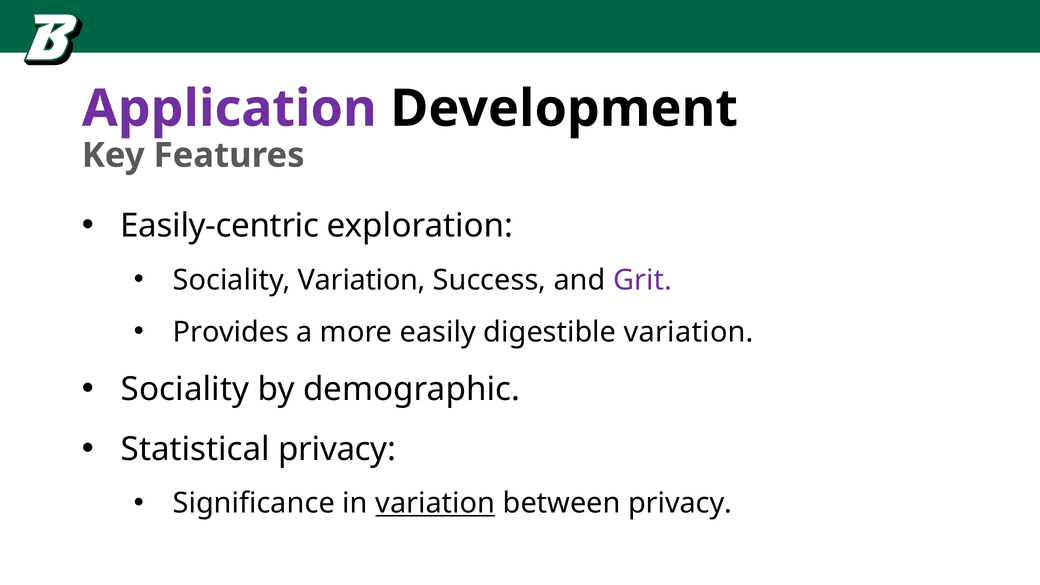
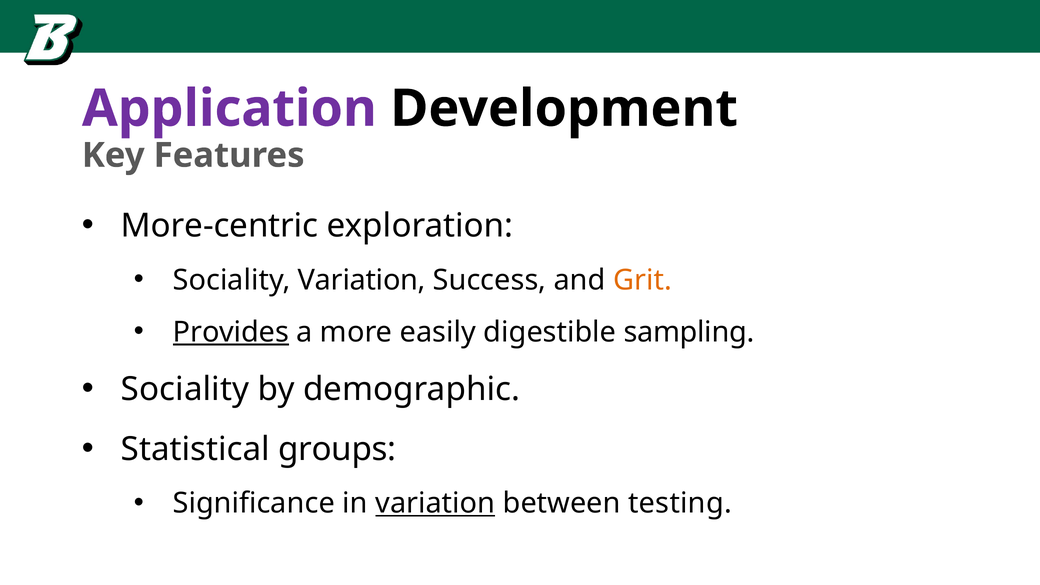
Easily-centric: Easily-centric -> More-centric
Grit colour: purple -> orange
Provides underline: none -> present
digestible variation: variation -> sampling
Statistical privacy: privacy -> groups
between privacy: privacy -> testing
